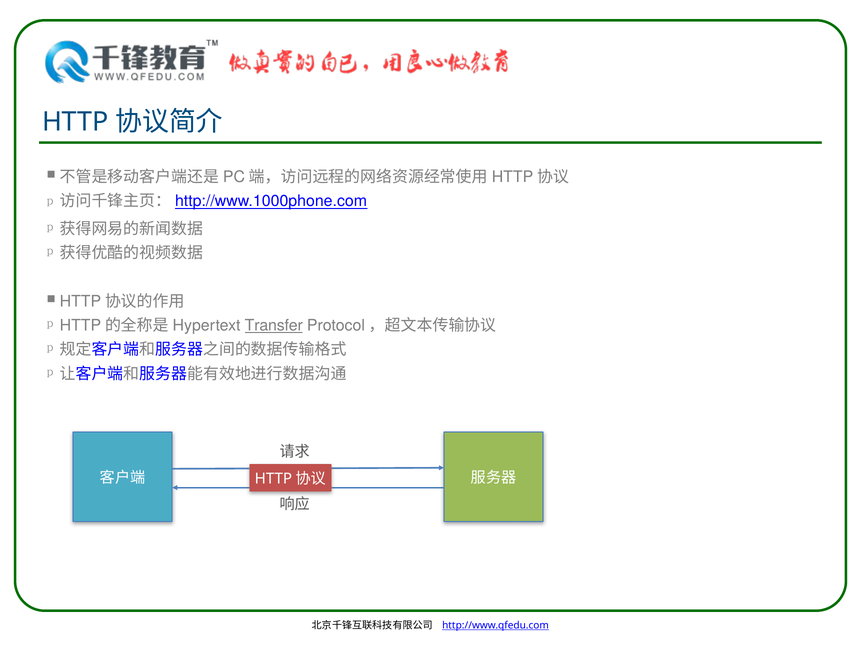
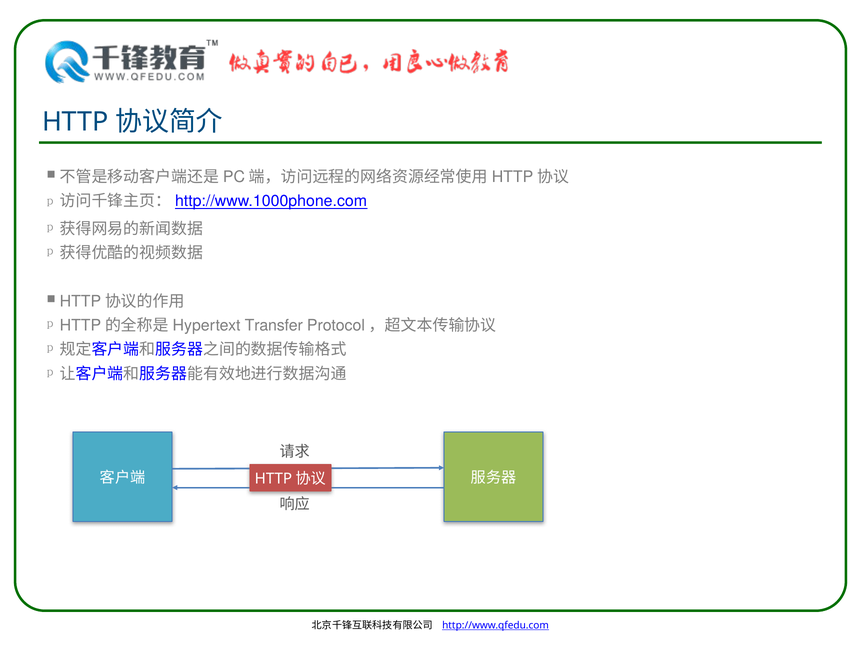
Transfer underline: present -> none
